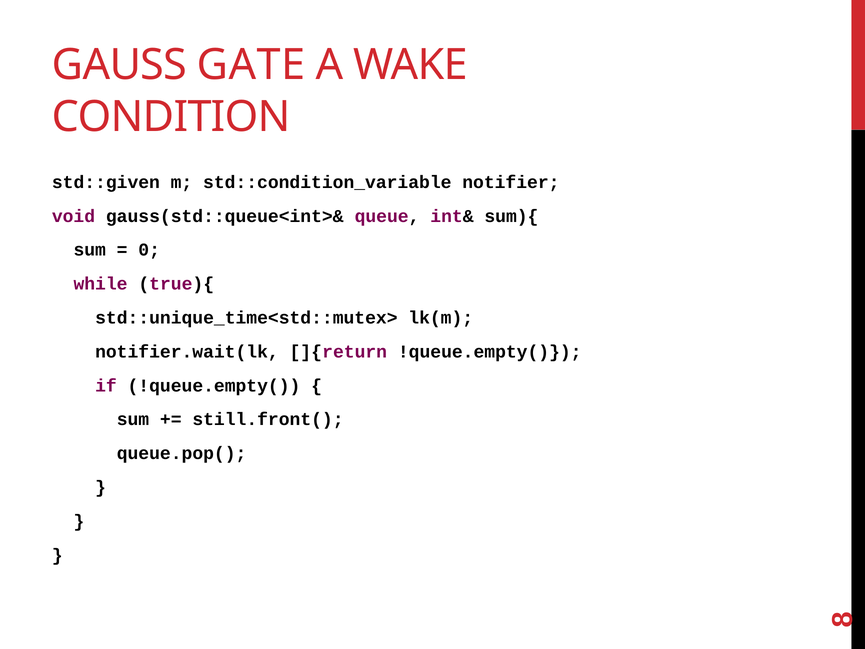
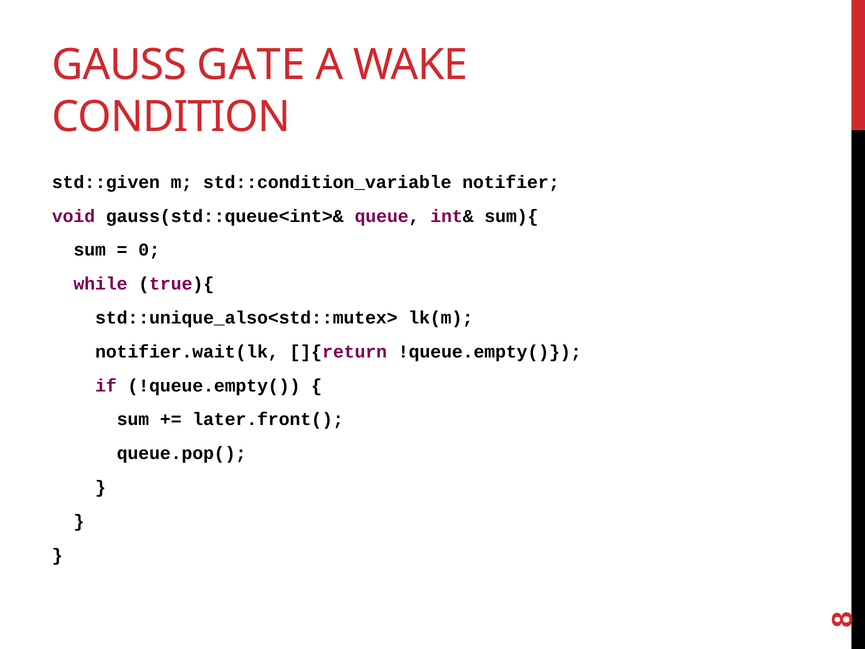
std::unique_time<std::mutex>: std::unique_time<std::mutex> -> std::unique_also<std::mutex>
still.front(: still.front( -> later.front(
